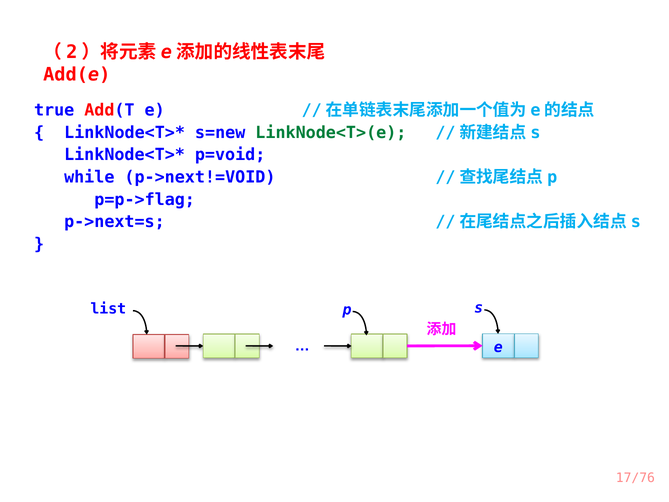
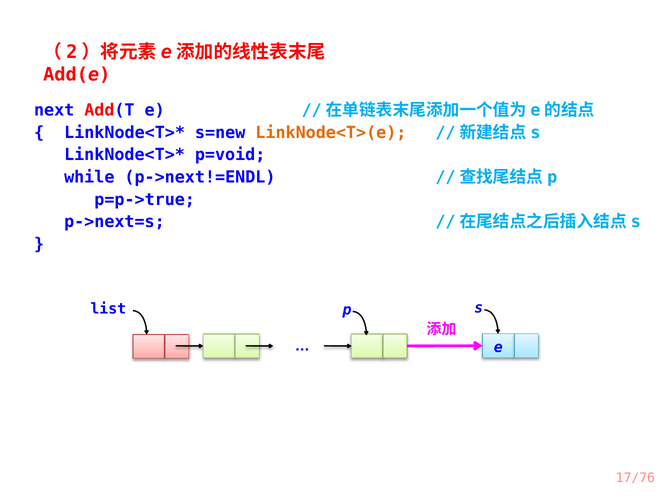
true: true -> next
LinkNode<T>(e colour: green -> orange
p->next!=VOID: p->next!=VOID -> p->next!=ENDL
p=p->flag: p=p->flag -> p=p->true
